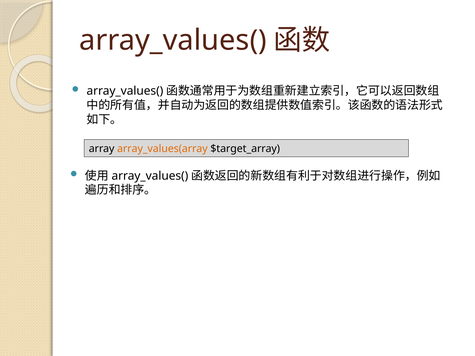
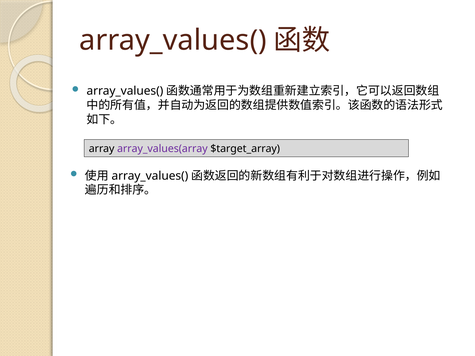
array_values(array colour: orange -> purple
